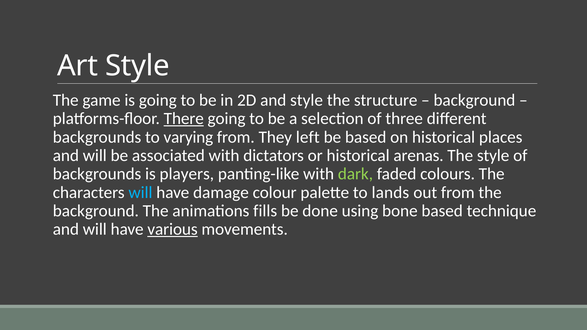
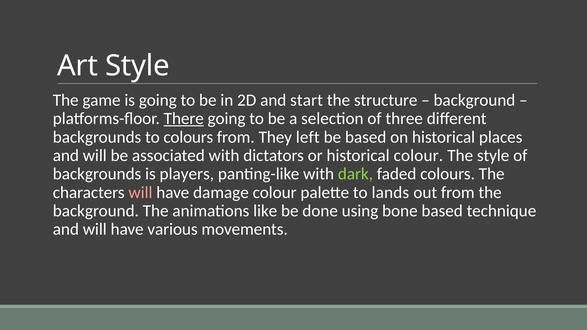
and style: style -> start
to varying: varying -> colours
historical arenas: arenas -> colour
will at (140, 192) colour: light blue -> pink
fills: fills -> like
various underline: present -> none
